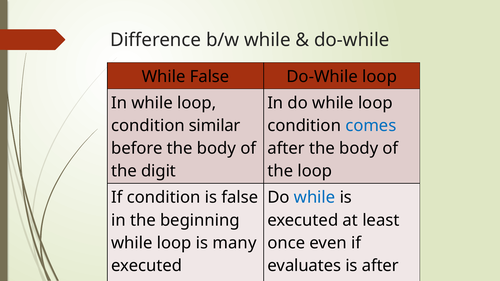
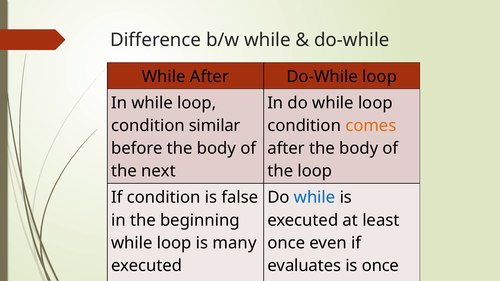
While False: False -> After
comes colour: blue -> orange
digit: digit -> next
is after: after -> once
